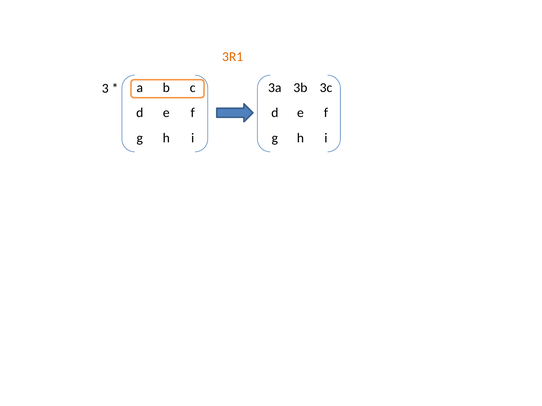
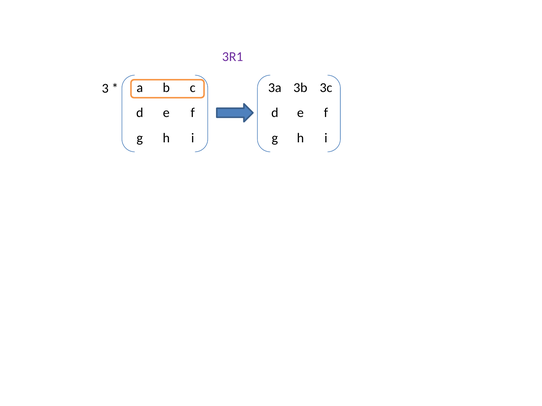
3R1 colour: orange -> purple
